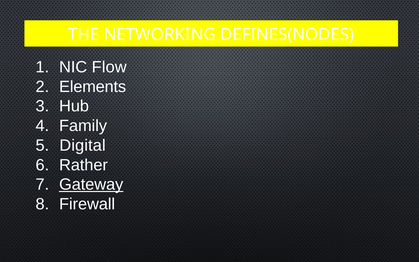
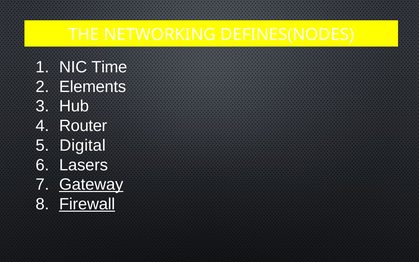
Flow: Flow -> Time
Family: Family -> Router
Rather: Rather -> Lasers
Firewall underline: none -> present
